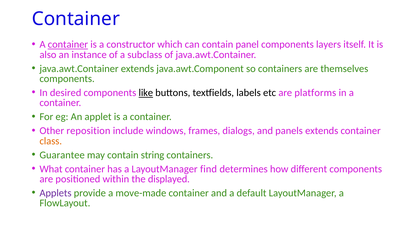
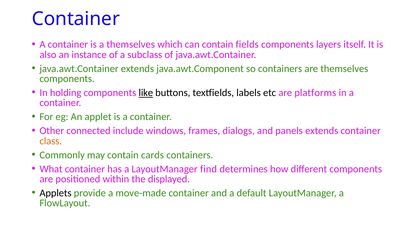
container at (68, 44) underline: present -> none
a constructor: constructor -> themselves
panel: panel -> fields
desired: desired -> holding
reposition: reposition -> connected
Guarantee: Guarantee -> Commonly
string: string -> cards
Applets colour: purple -> black
